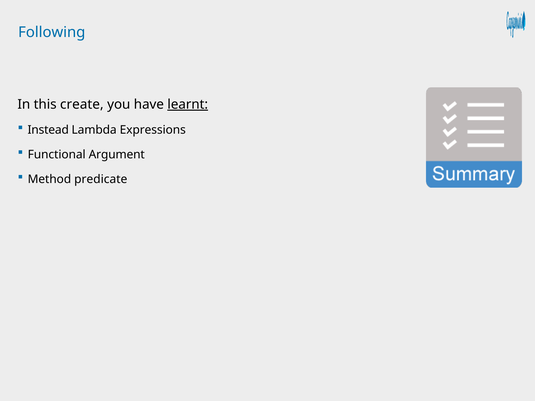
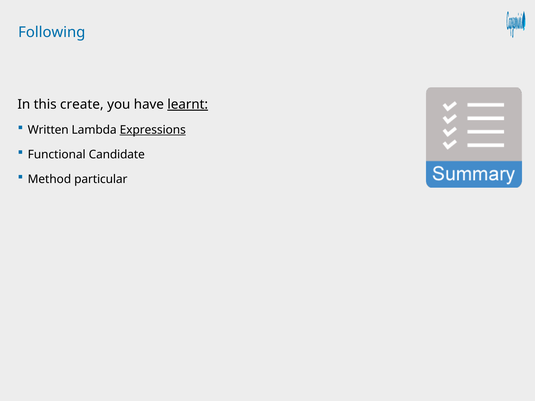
Instead: Instead -> Written
Expressions underline: none -> present
Argument: Argument -> Candidate
predicate: predicate -> particular
